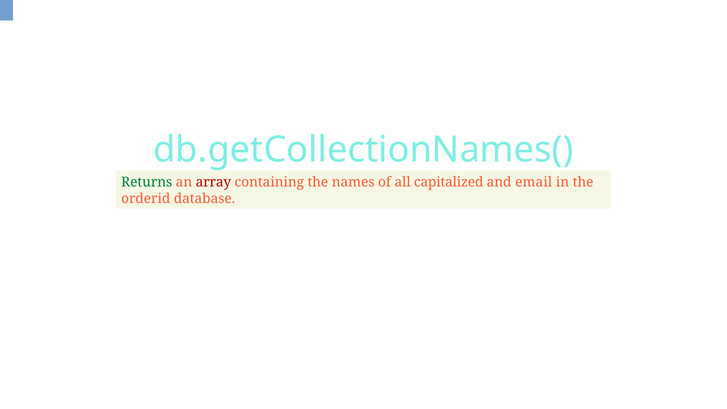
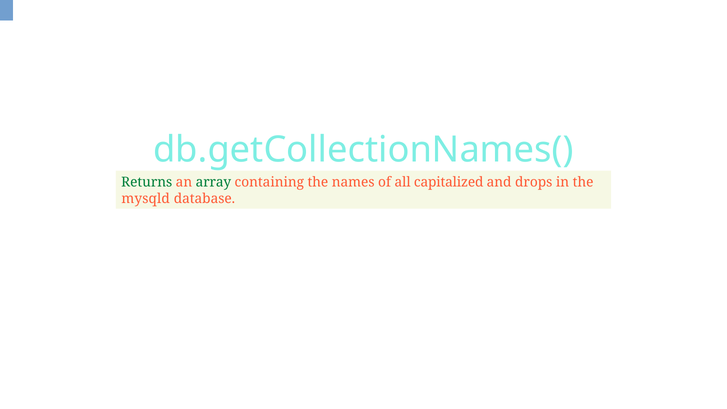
array colour: red -> green
email: email -> drops
orderid: orderid -> mysqld
